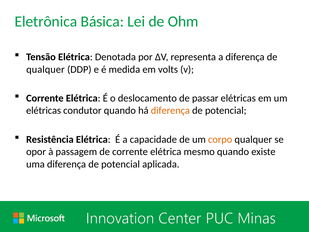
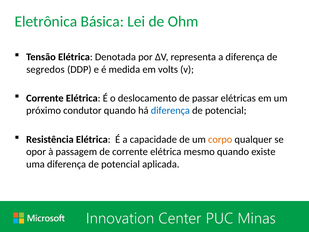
qualquer at (45, 69): qualquer -> segredos
elétricas at (44, 110): elétricas -> próximo
diferença at (170, 110) colour: orange -> blue
